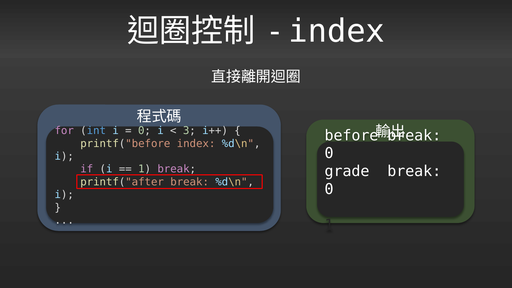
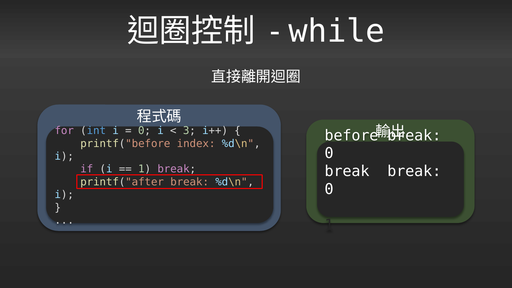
index at (337, 31): index -> while
grade at (347, 171): grade -> break
